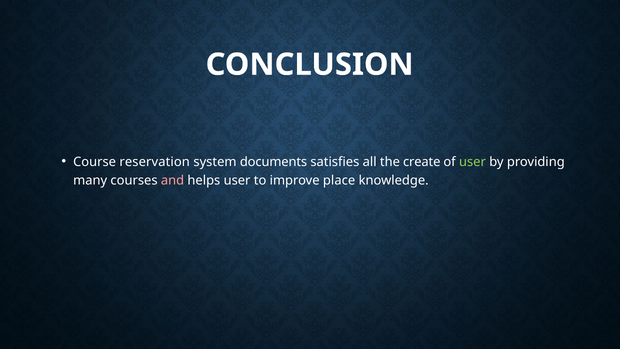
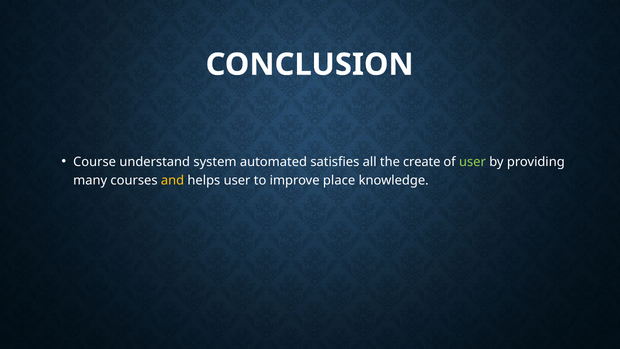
reservation: reservation -> understand
documents: documents -> automated
and colour: pink -> yellow
